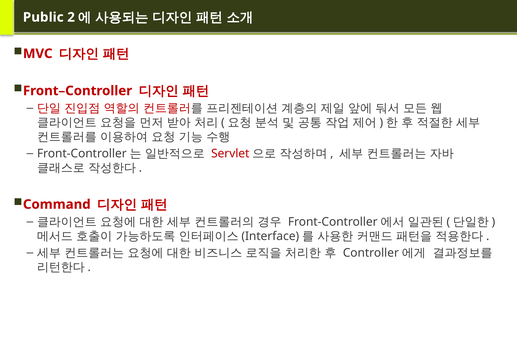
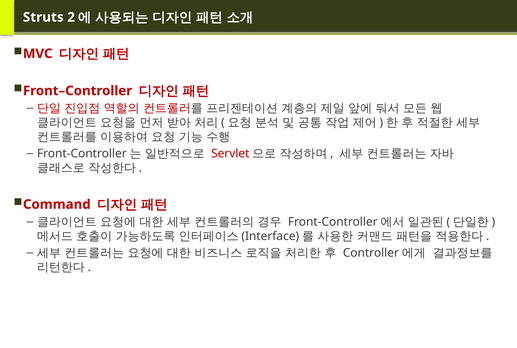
Public: Public -> Struts
